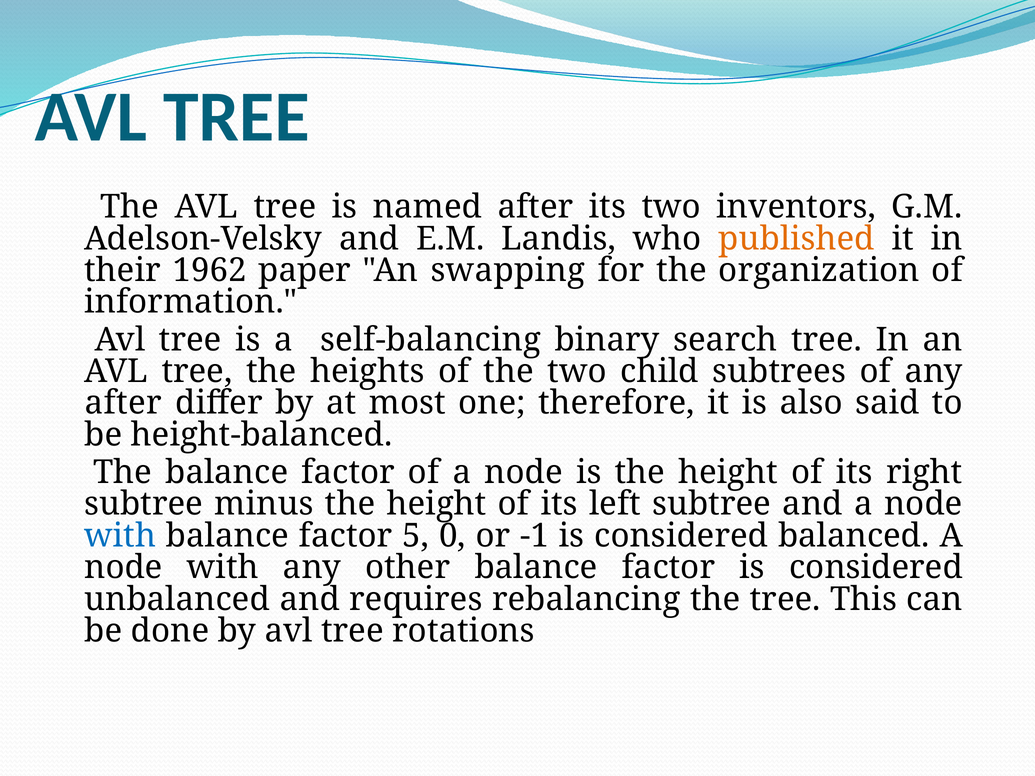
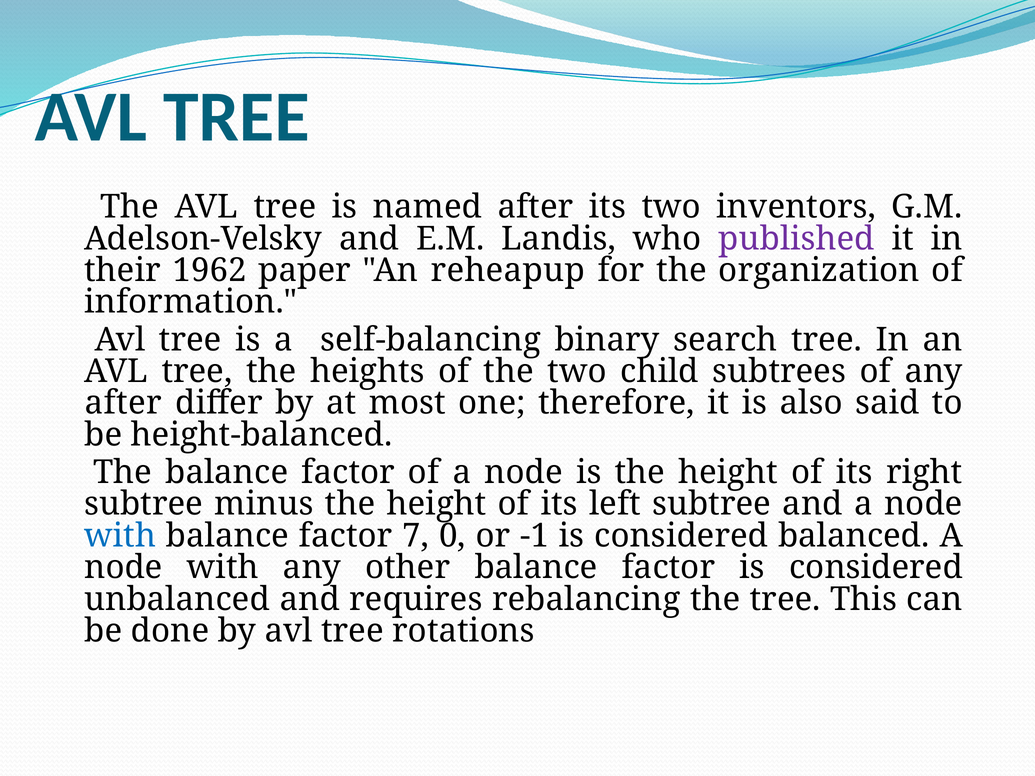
published colour: orange -> purple
swapping: swapping -> reheapup
5: 5 -> 7
